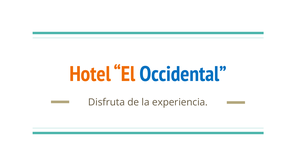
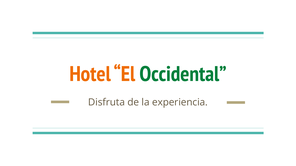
Occidental colour: blue -> green
